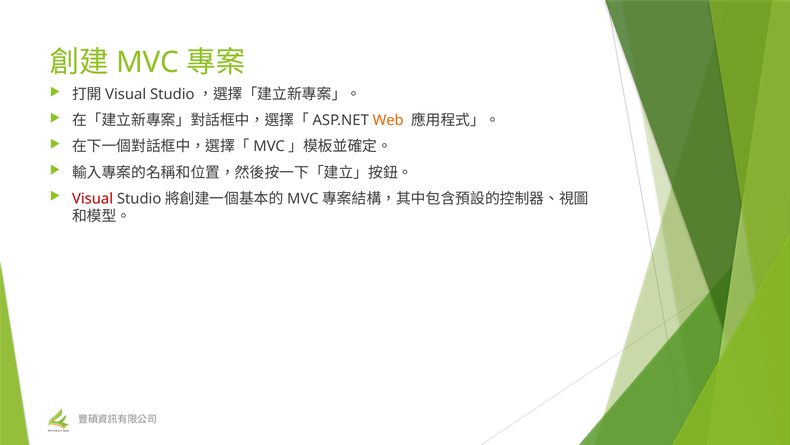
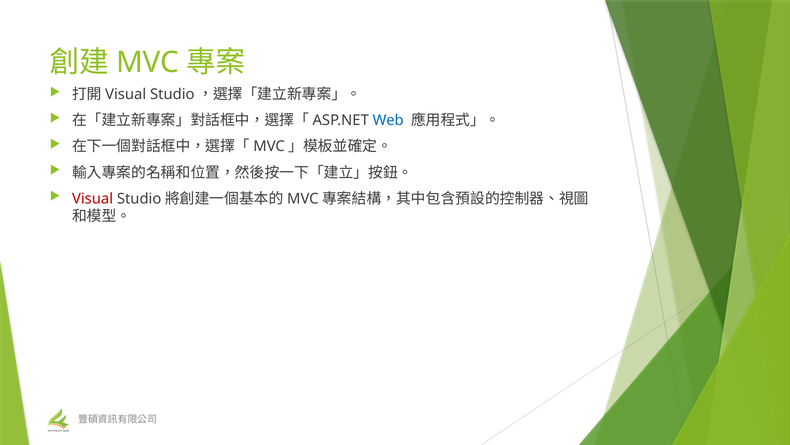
Web colour: orange -> blue
